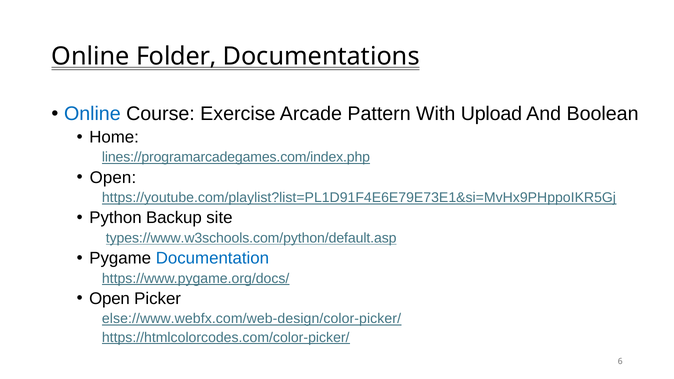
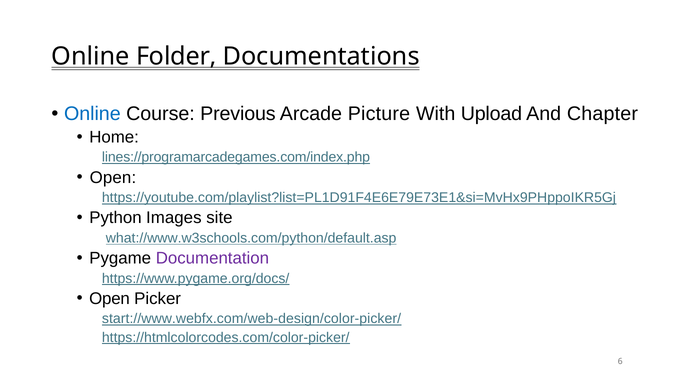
Exercise: Exercise -> Previous
Pattern: Pattern -> Picture
Boolean: Boolean -> Chapter
Backup: Backup -> Images
types://www.w3schools.com/python/default.asp: types://www.w3schools.com/python/default.asp -> what://www.w3schools.com/python/default.asp
Documentation colour: blue -> purple
else://www.webfx.com/web-design/color-picker/: else://www.webfx.com/web-design/color-picker/ -> start://www.webfx.com/web-design/color-picker/
